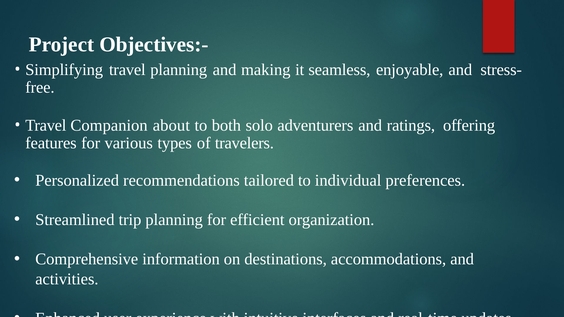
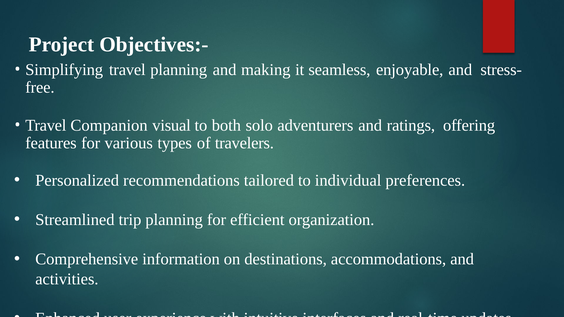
about: about -> visual
